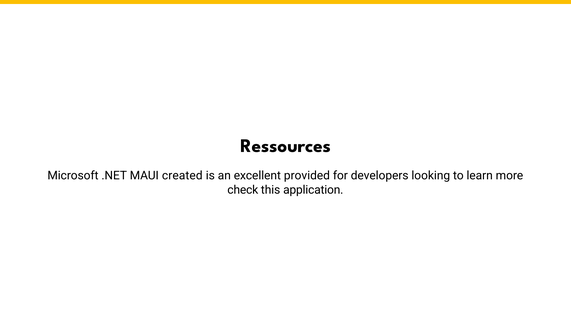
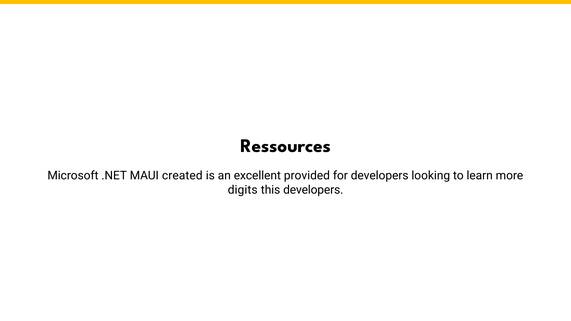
check: check -> digits
this application: application -> developers
